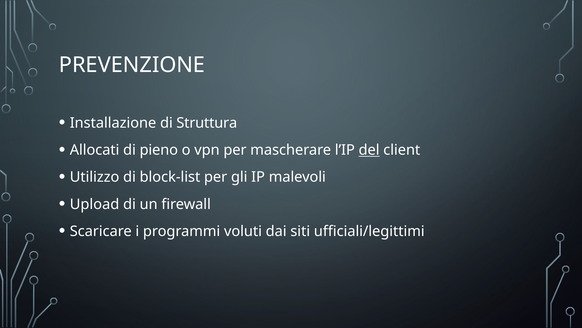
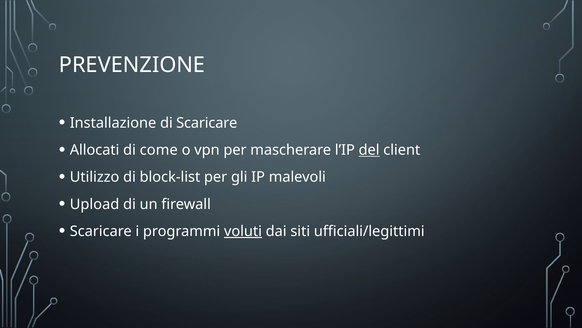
di Struttura: Struttura -> Scaricare
pieno: pieno -> come
voluti underline: none -> present
